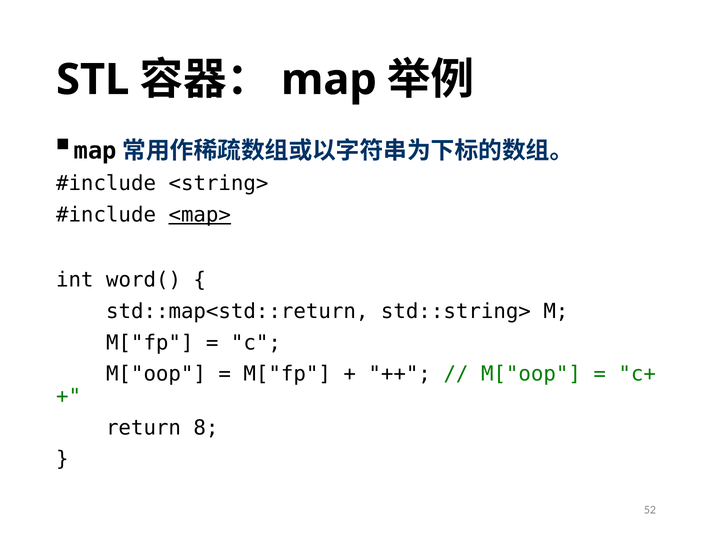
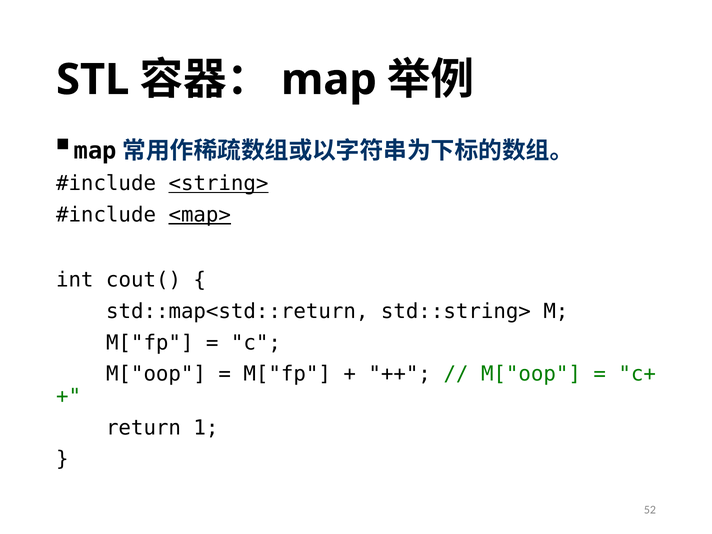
<string> underline: none -> present
word(: word( -> cout(
8: 8 -> 1
